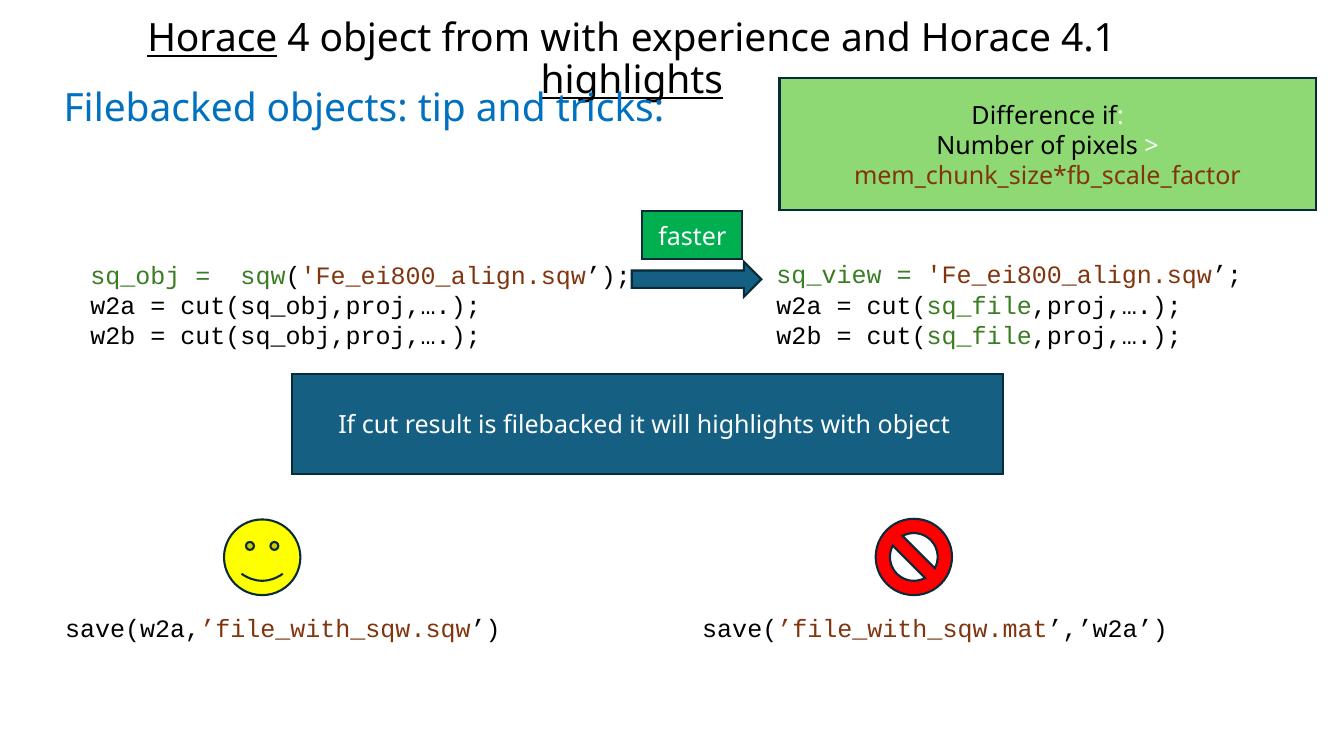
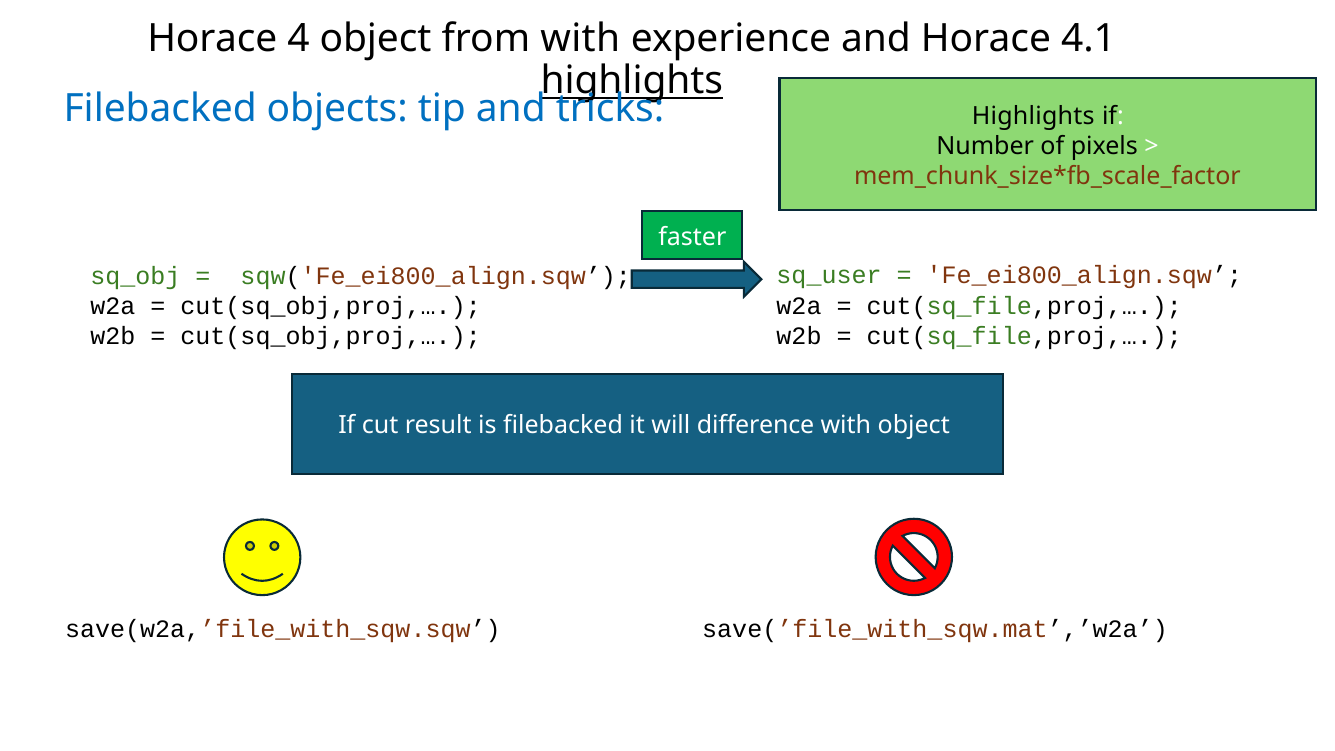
Horace at (212, 39) underline: present -> none
Difference at (1033, 116): Difference -> Highlights
sq_view: sq_view -> sq_user
will highlights: highlights -> difference
